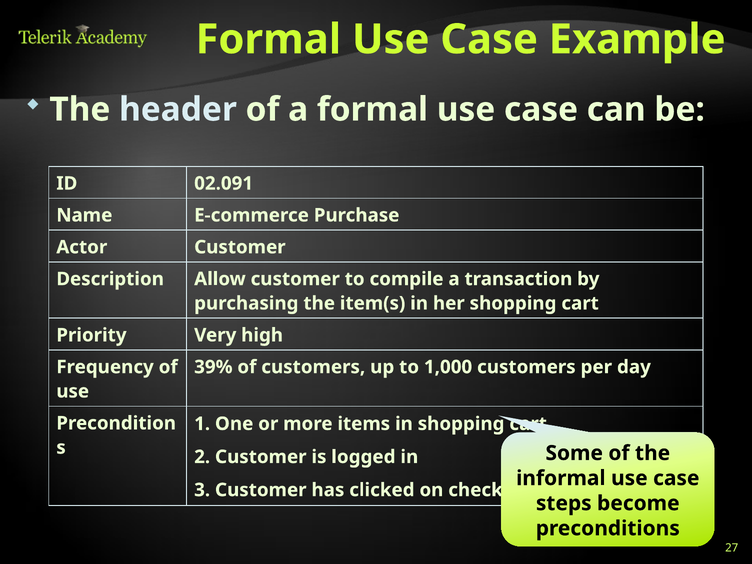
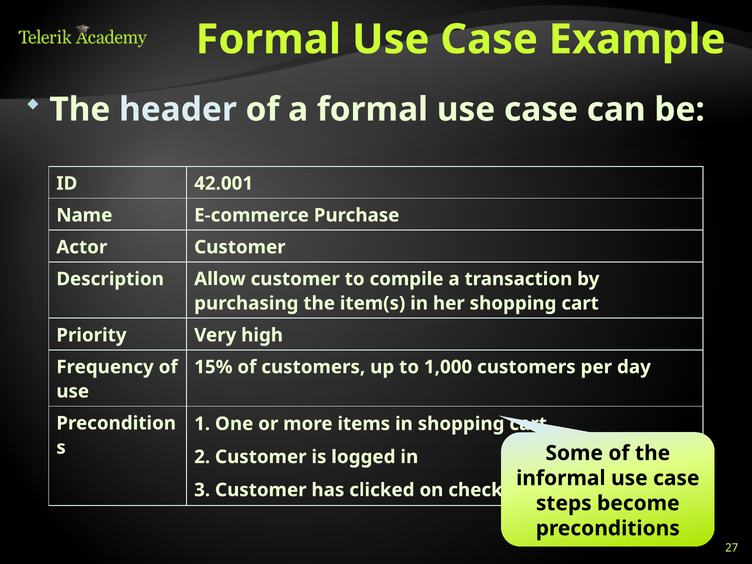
02.091: 02.091 -> 42.001
39%: 39% -> 15%
